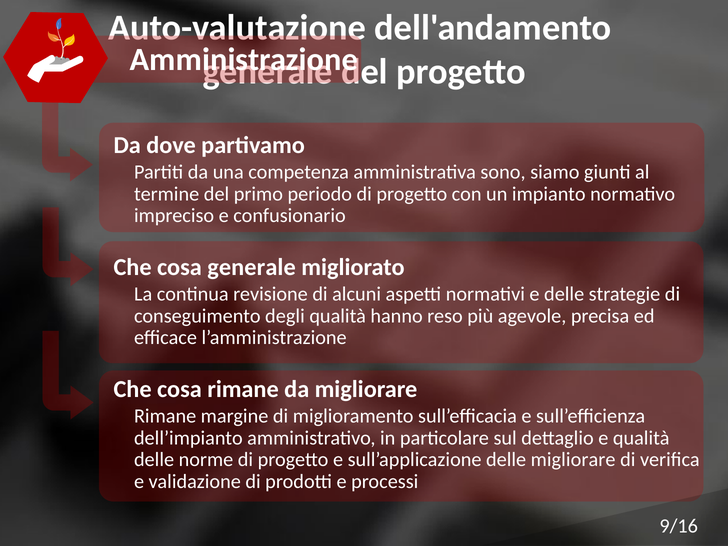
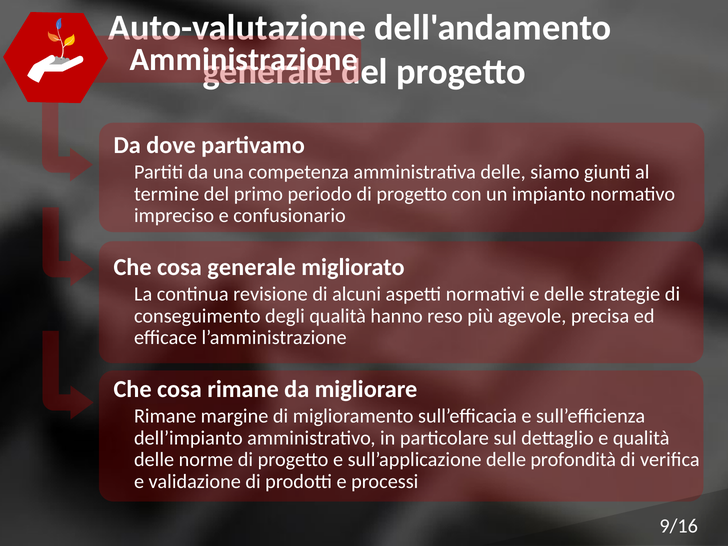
amministrativa sono: sono -> delle
delle migliorare: migliorare -> profondità
